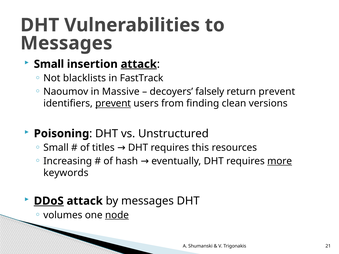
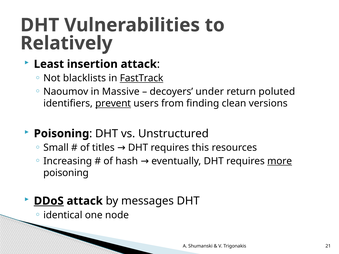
Messages at (66, 43): Messages -> Relatively
Small at (49, 64): Small -> Least
attack at (139, 64) underline: present -> none
FastTrack underline: none -> present
falsely: falsely -> under
return prevent: prevent -> poluted
keywords at (66, 173): keywords -> poisoning
volumes: volumes -> identical
node underline: present -> none
